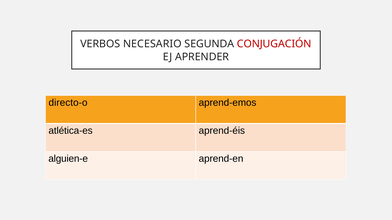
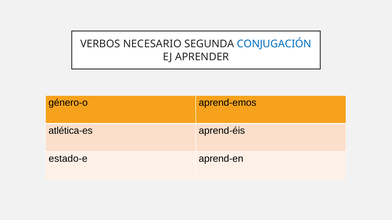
CONJUGACIÓN colour: red -> blue
directo-o: directo-o -> género-o
alguien-e: alguien-e -> estado-e
